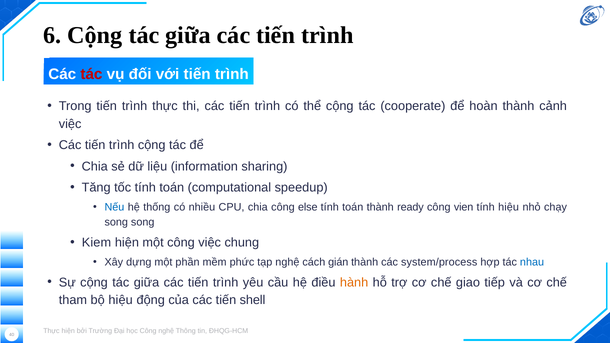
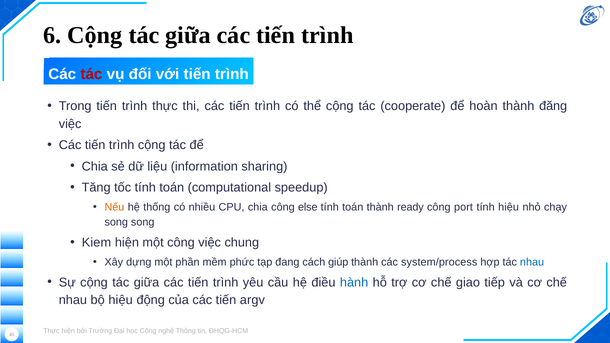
cảnh: cảnh -> đăng
Nếu colour: blue -> orange
vien: vien -> port
tạp nghệ: nghệ -> đang
gián: gián -> giúp
hành colour: orange -> blue
tham at (73, 300): tham -> nhau
shell: shell -> argv
